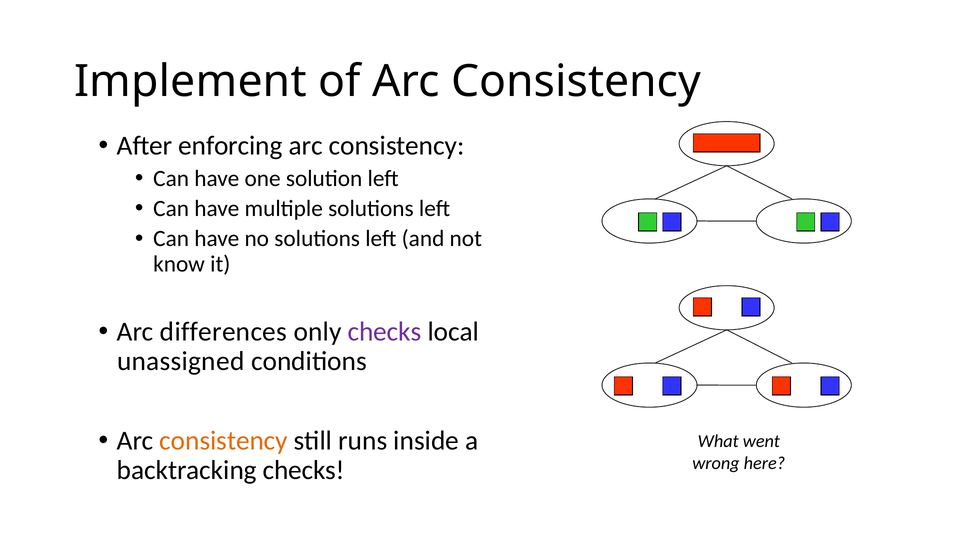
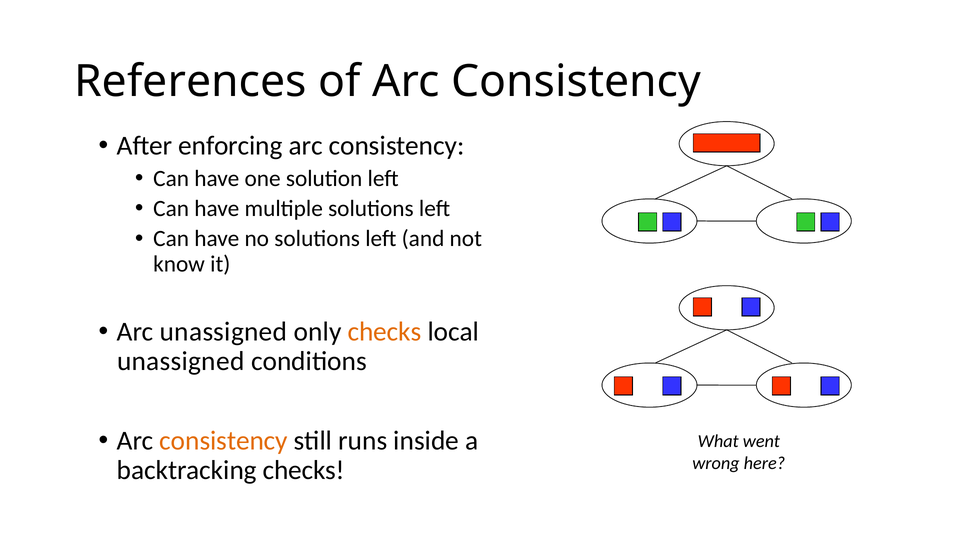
Implement: Implement -> References
Arc differences: differences -> unassigned
checks at (385, 332) colour: purple -> orange
